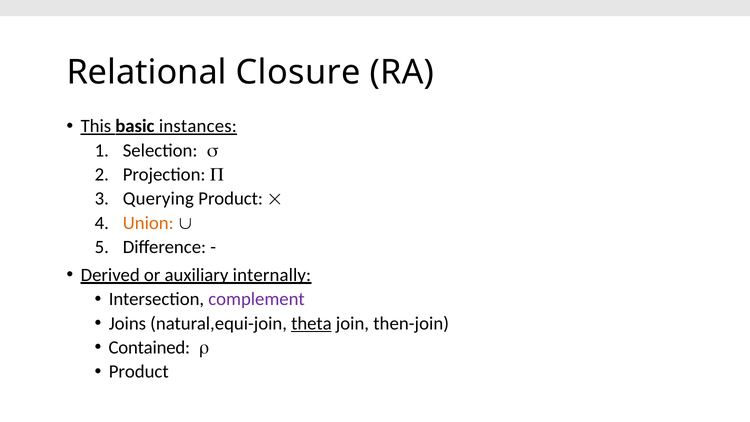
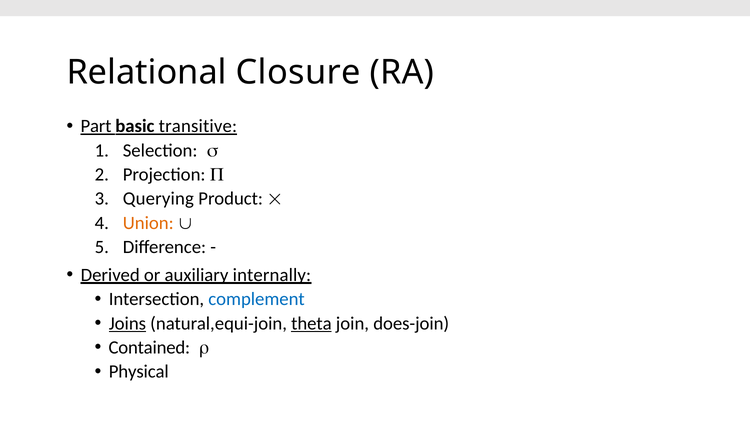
This: This -> Part
instances: instances -> transitive
complement colour: purple -> blue
Joins underline: none -> present
then-join: then-join -> does-join
Product at (139, 372): Product -> Physical
